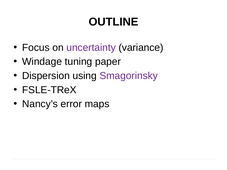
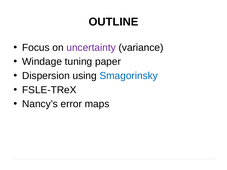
Smagorinsky colour: purple -> blue
